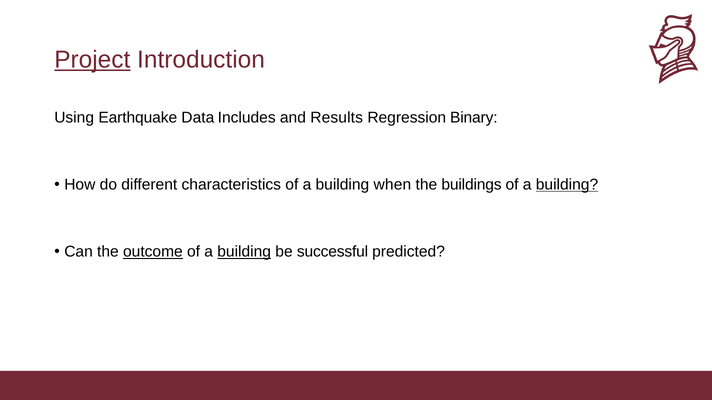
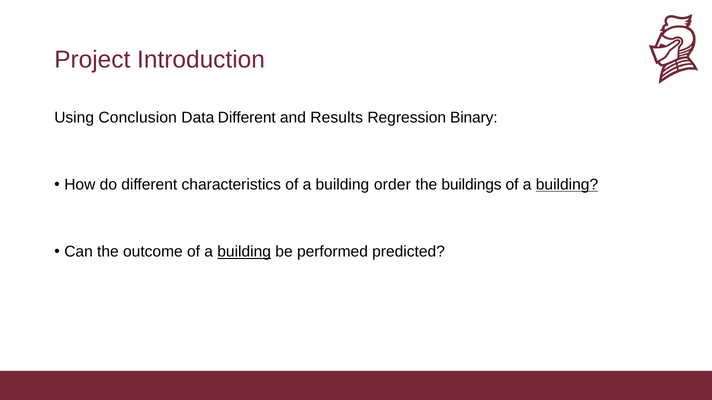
Project underline: present -> none
Earthquake: Earthquake -> Conclusion
Data Includes: Includes -> Different
when: when -> order
outcome underline: present -> none
successful: successful -> performed
